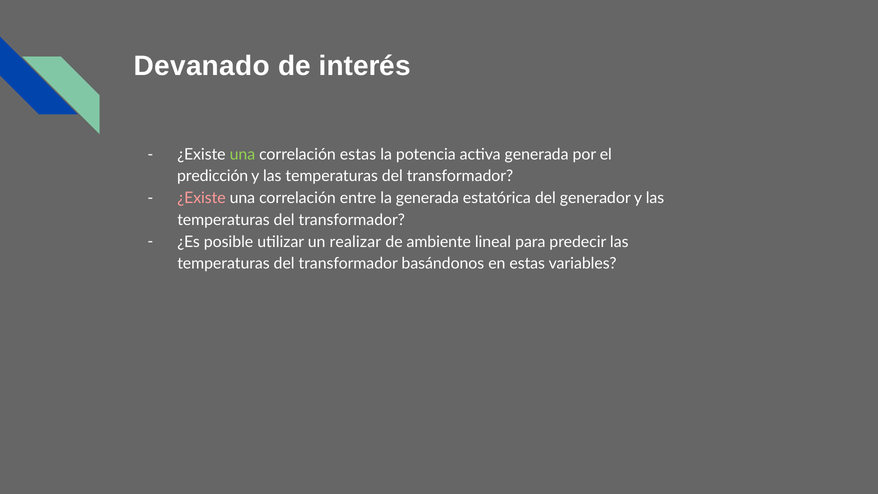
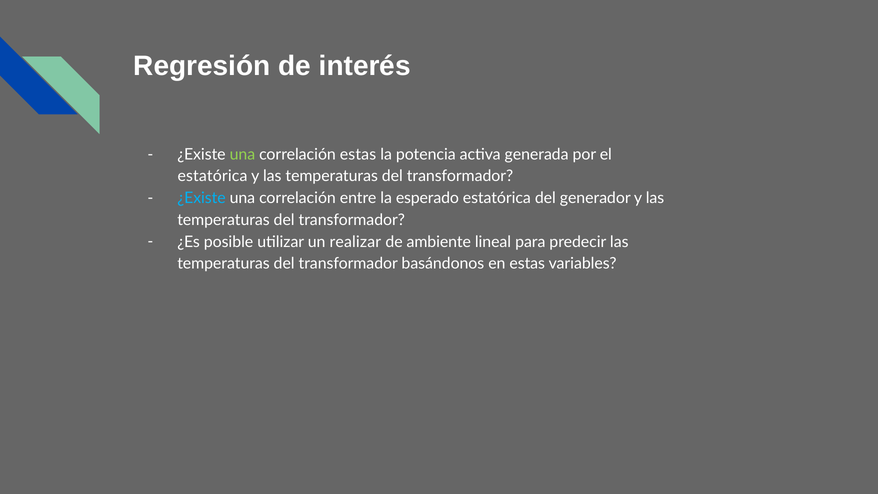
Devanado: Devanado -> Regresión
predicción at (213, 176): predicción -> estatórica
¿Existe at (201, 198) colour: pink -> light blue
la generada: generada -> esperado
